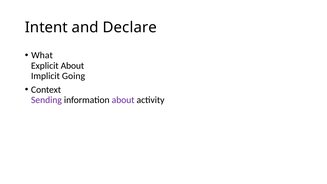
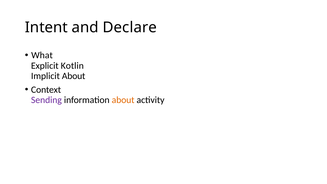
Explicit About: About -> Kotlin
Implicit Going: Going -> About
about at (123, 100) colour: purple -> orange
